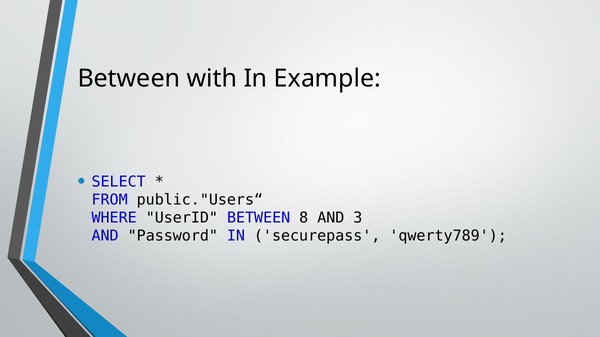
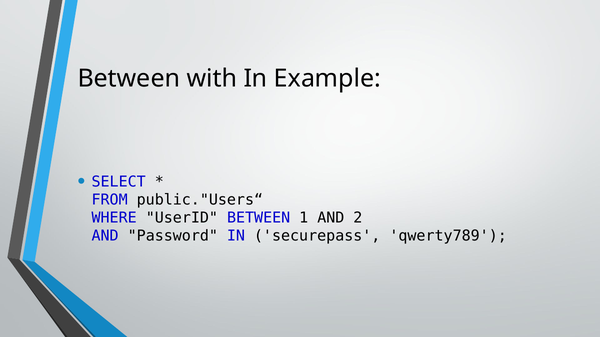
8: 8 -> 1
3: 3 -> 2
